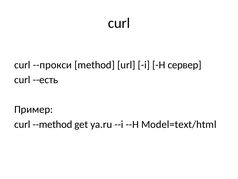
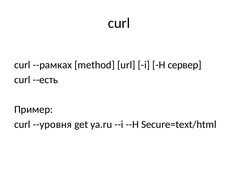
--прокси: --прокси -> --рамках
--method: --method -> --уровня
Model=text/html: Model=text/html -> Secure=text/html
